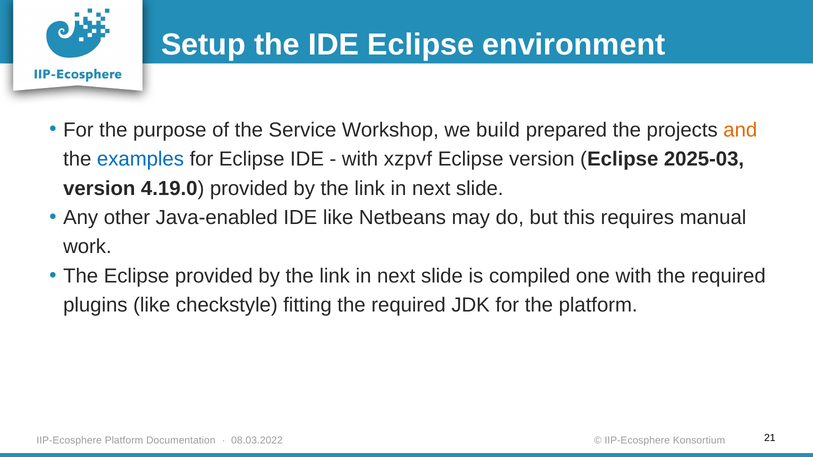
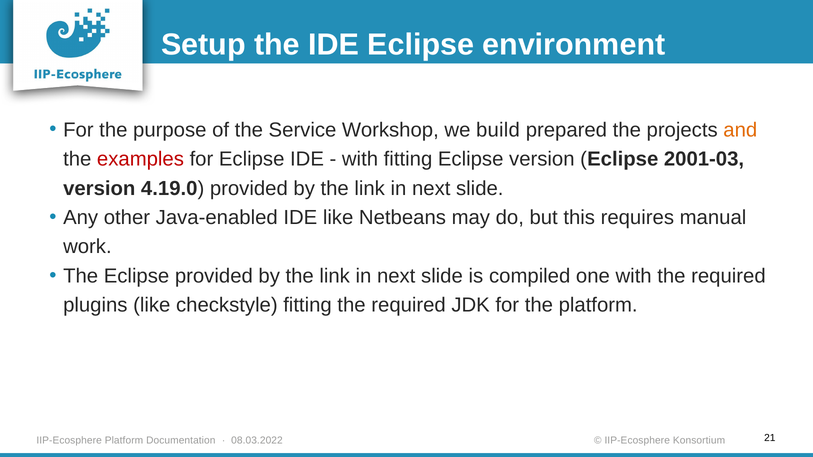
examples colour: blue -> red
with xzpvf: xzpvf -> fitting
2025-03: 2025-03 -> 2001-03
